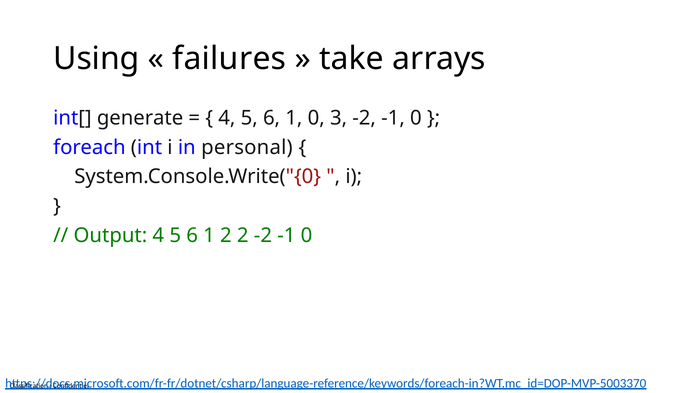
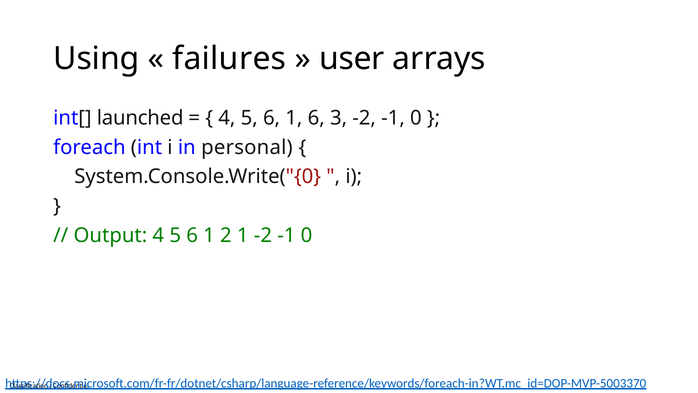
take: take -> user
generate: generate -> launched
1 0: 0 -> 6
2 2: 2 -> 1
